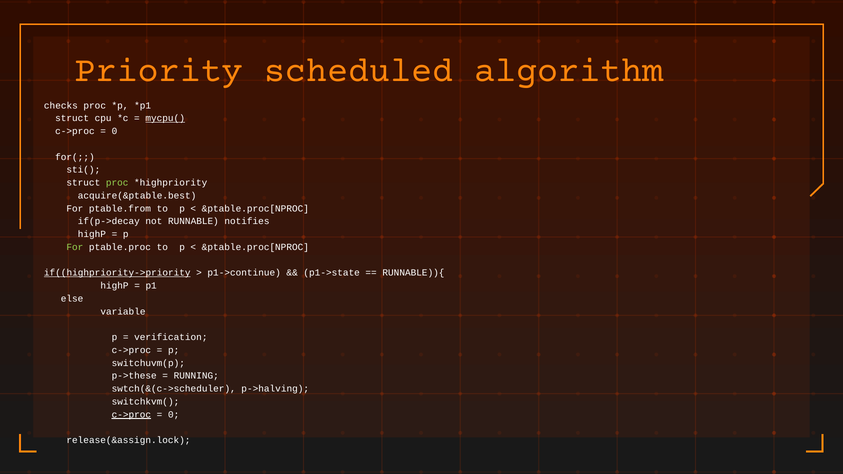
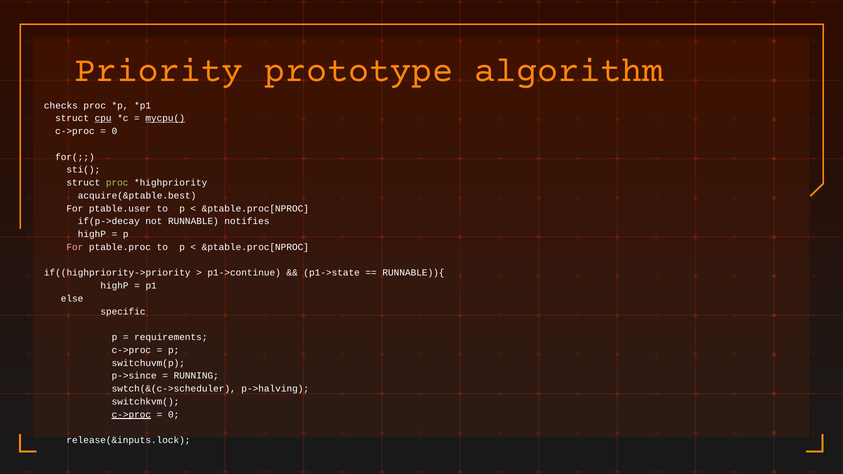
scheduled: scheduled -> prototype
cpu underline: none -> present
ptable.from: ptable.from -> ptable.user
For at (75, 247) colour: light green -> pink
if((highpriority->priority underline: present -> none
variable: variable -> specific
verification: verification -> requirements
p->these: p->these -> p->since
release(&assign.lock: release(&assign.lock -> release(&inputs.lock
